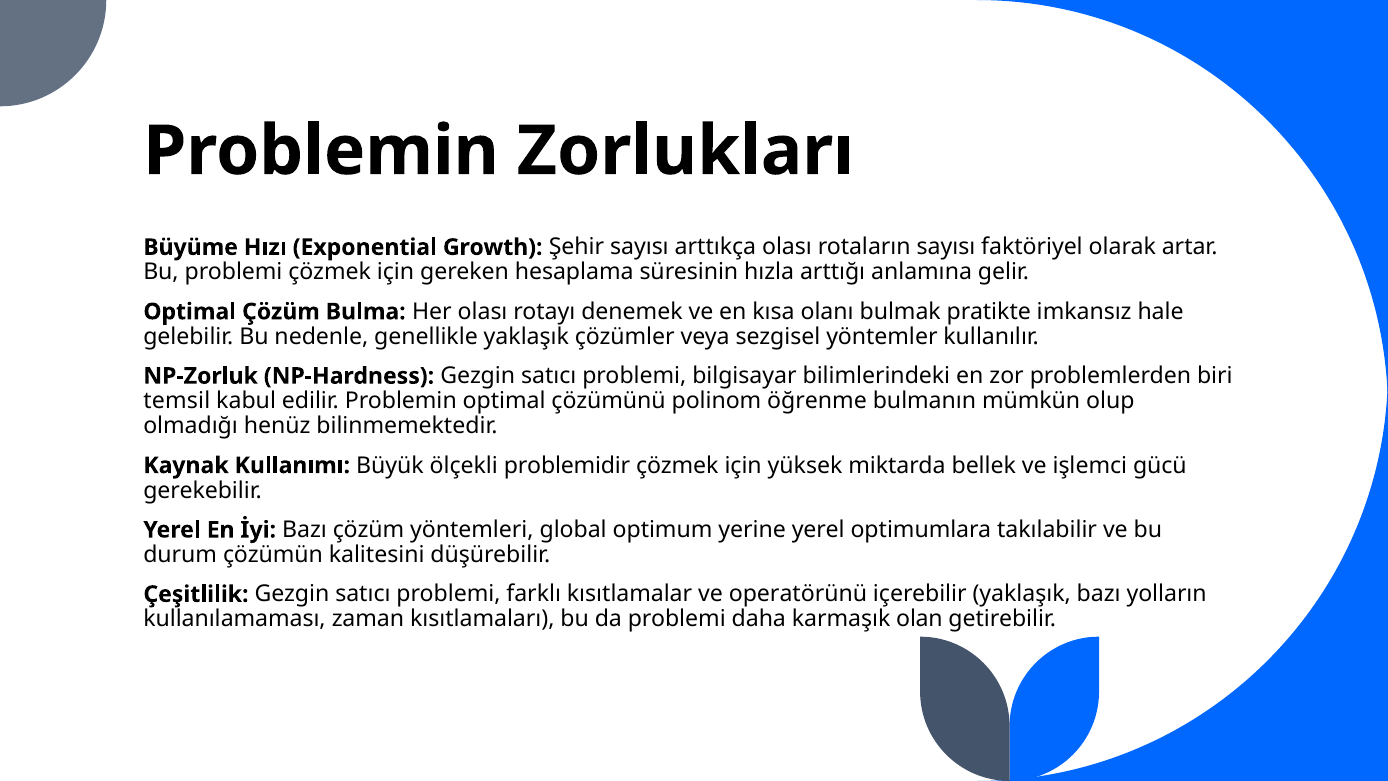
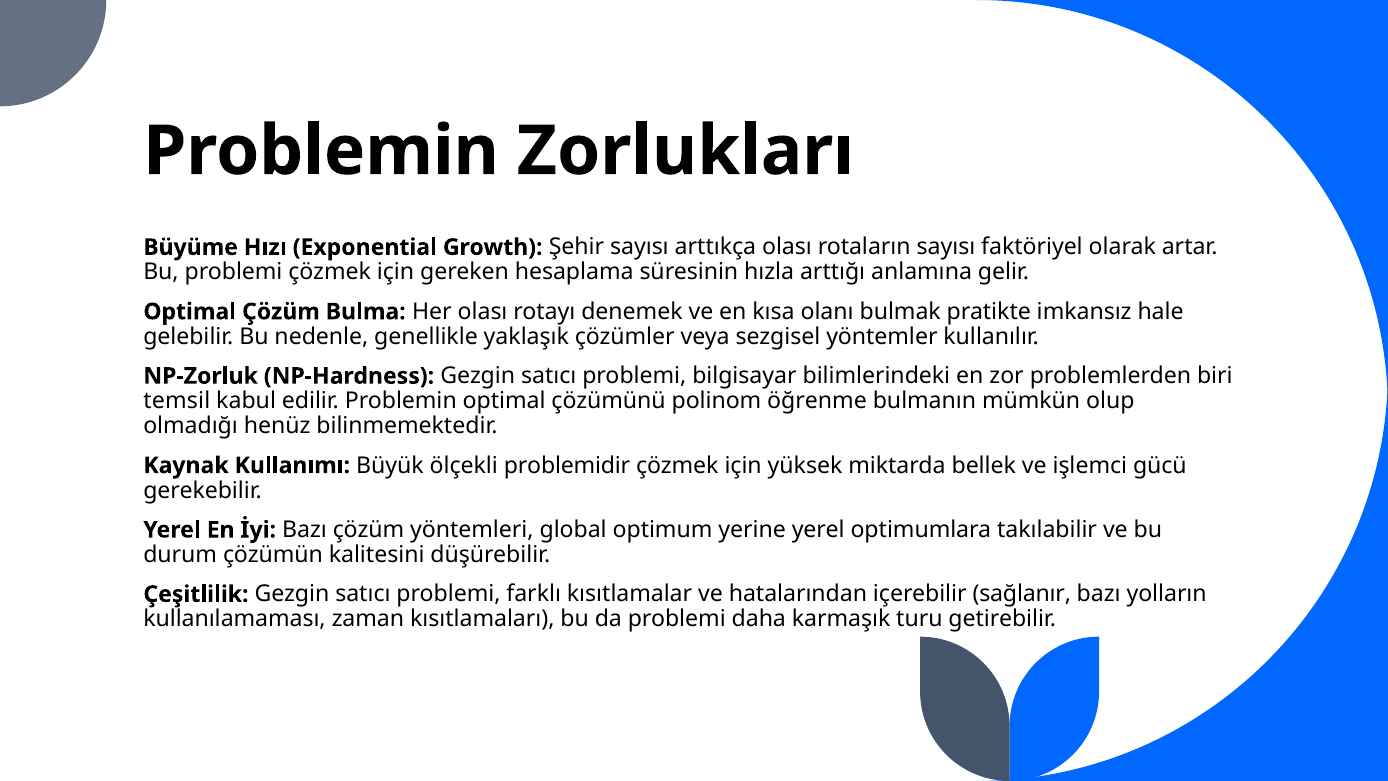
operatörünü: operatörünü -> hatalarından
içerebilir yaklaşık: yaklaşık -> sağlanır
olan: olan -> turu
